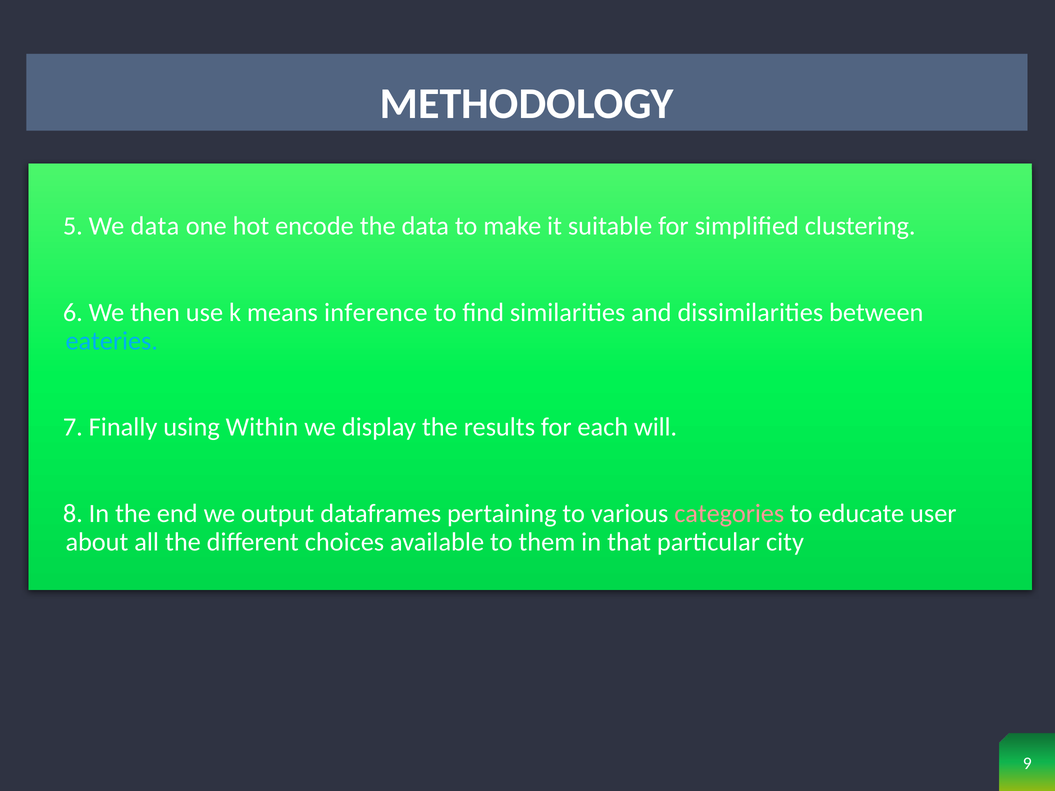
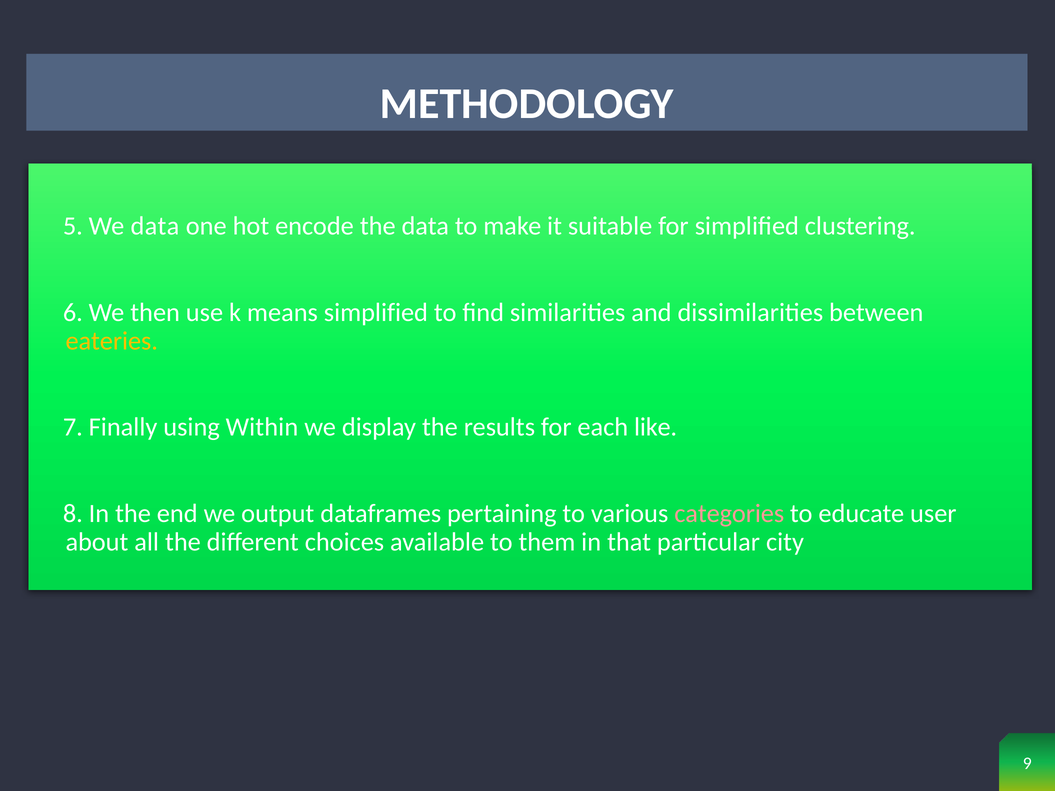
means inference: inference -> simplified
eateries colour: light blue -> yellow
will: will -> like
